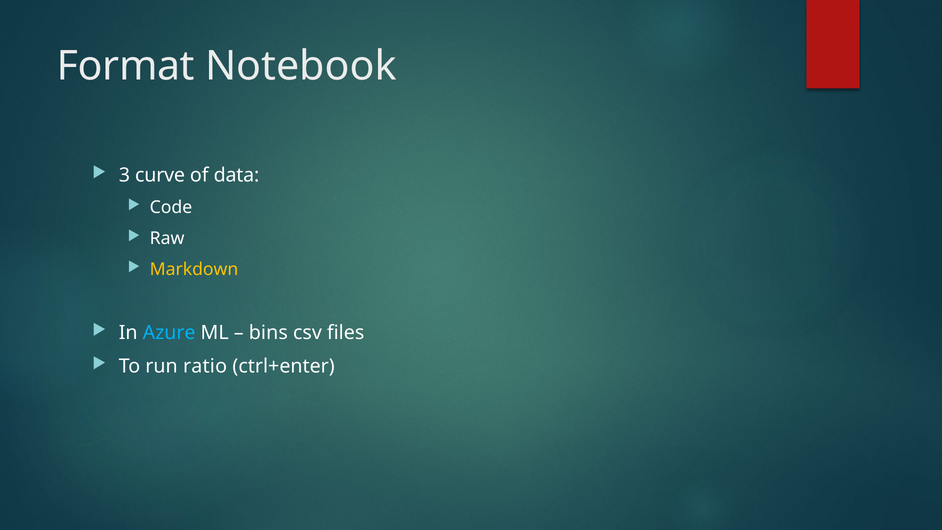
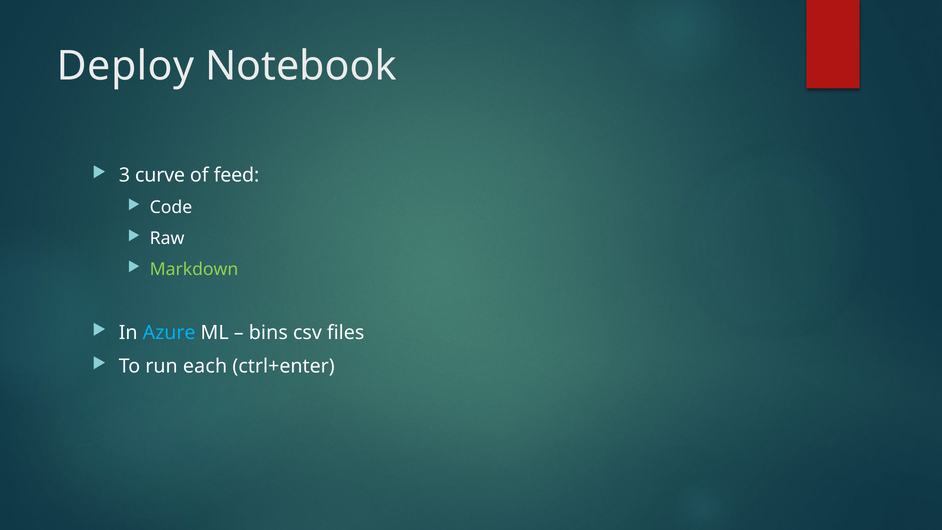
Format: Format -> Deploy
data: data -> feed
Markdown colour: yellow -> light green
ratio: ratio -> each
